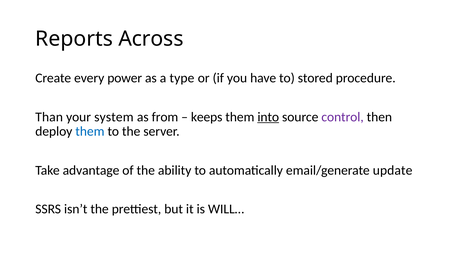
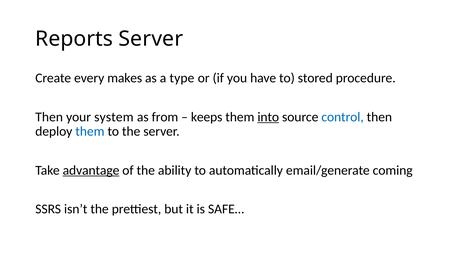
Reports Across: Across -> Server
power: power -> makes
Than at (49, 117): Than -> Then
control colour: purple -> blue
advantage underline: none -> present
update: update -> coming
WILL…: WILL… -> SAFE…
